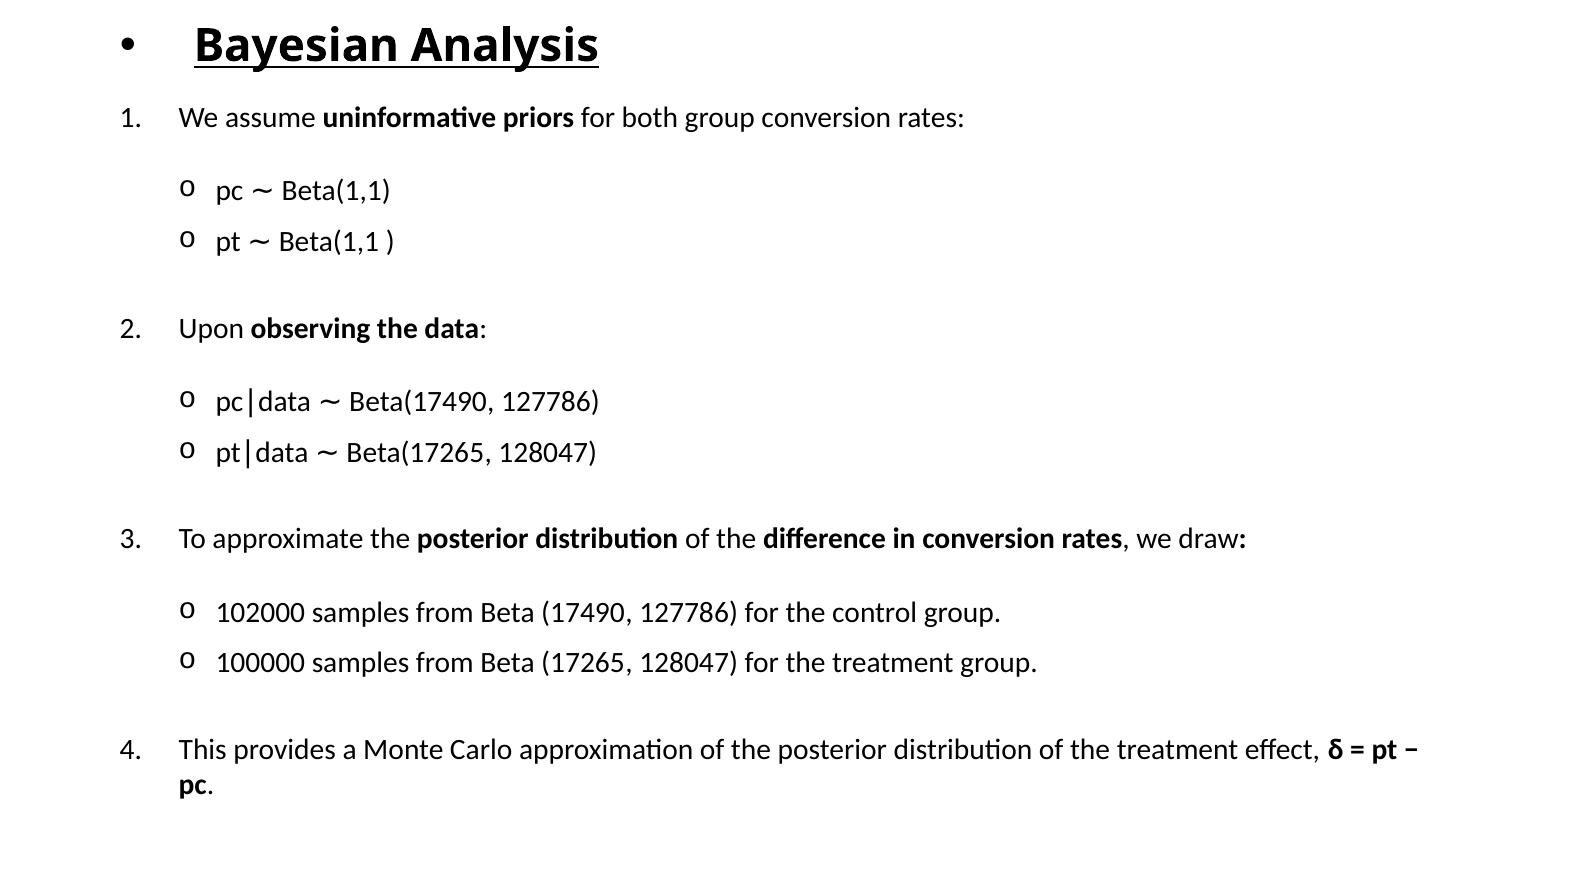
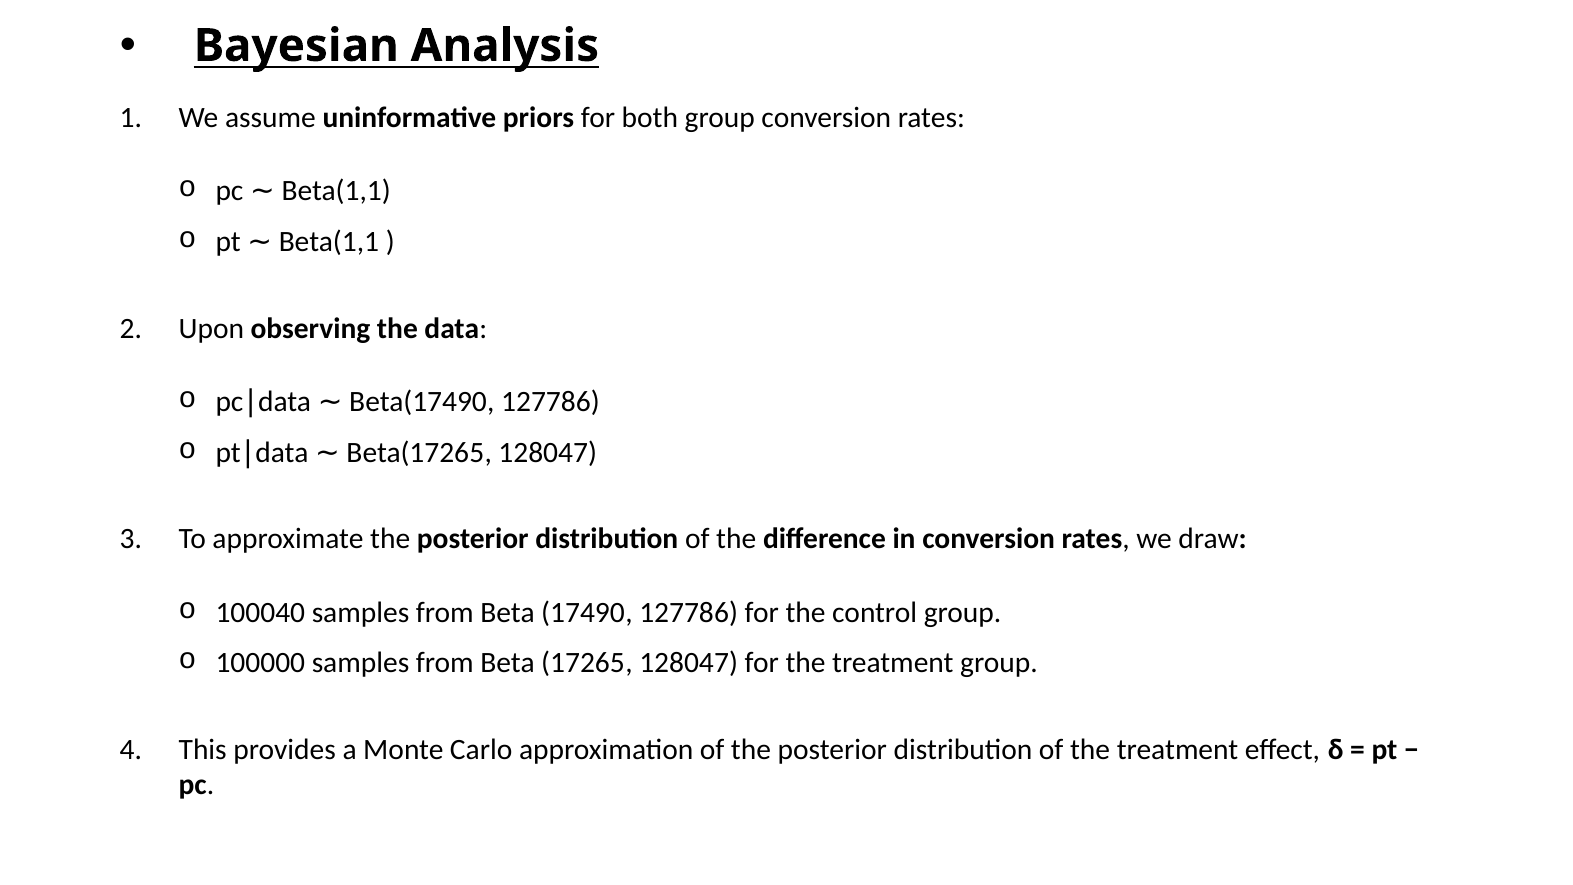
102000: 102000 -> 100040
